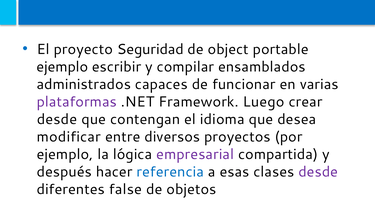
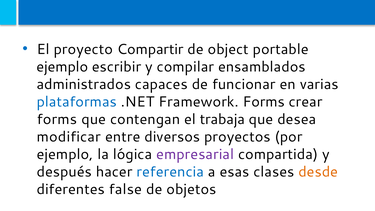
Seguridad: Seguridad -> Compartir
plataformas colour: purple -> blue
Framework Luego: Luego -> Forms
desde at (57, 119): desde -> forms
idioma: idioma -> trabaja
desde at (318, 172) colour: purple -> orange
